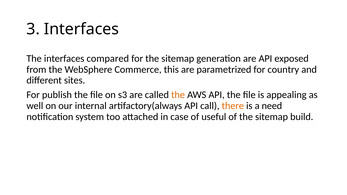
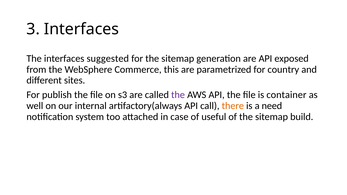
compared: compared -> suggested
the at (178, 95) colour: orange -> purple
appealing: appealing -> container
